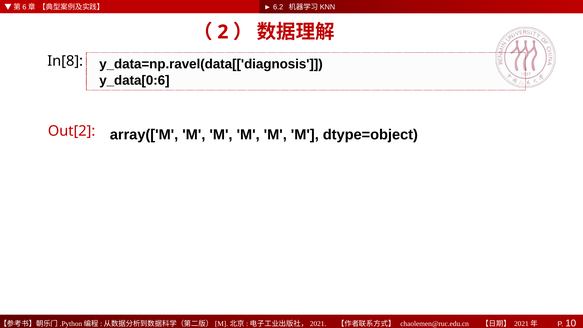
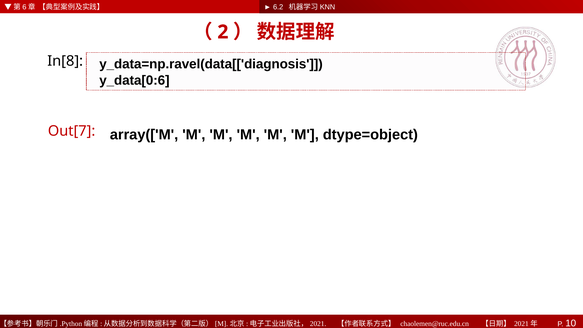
Out[2: Out[2 -> Out[7
